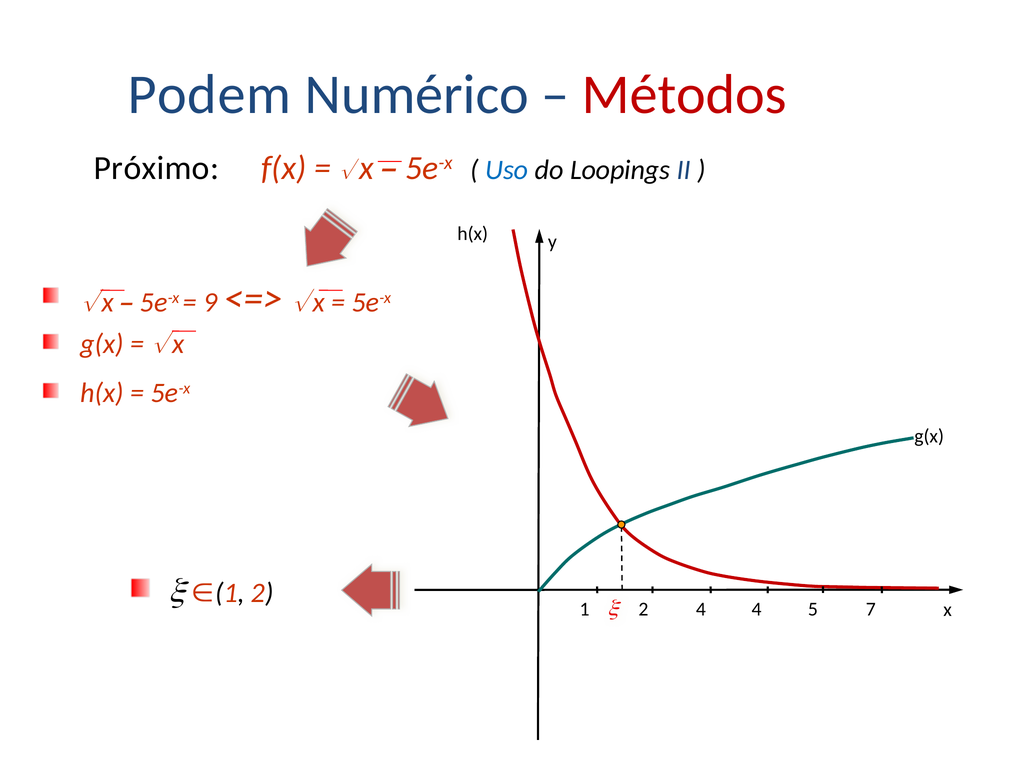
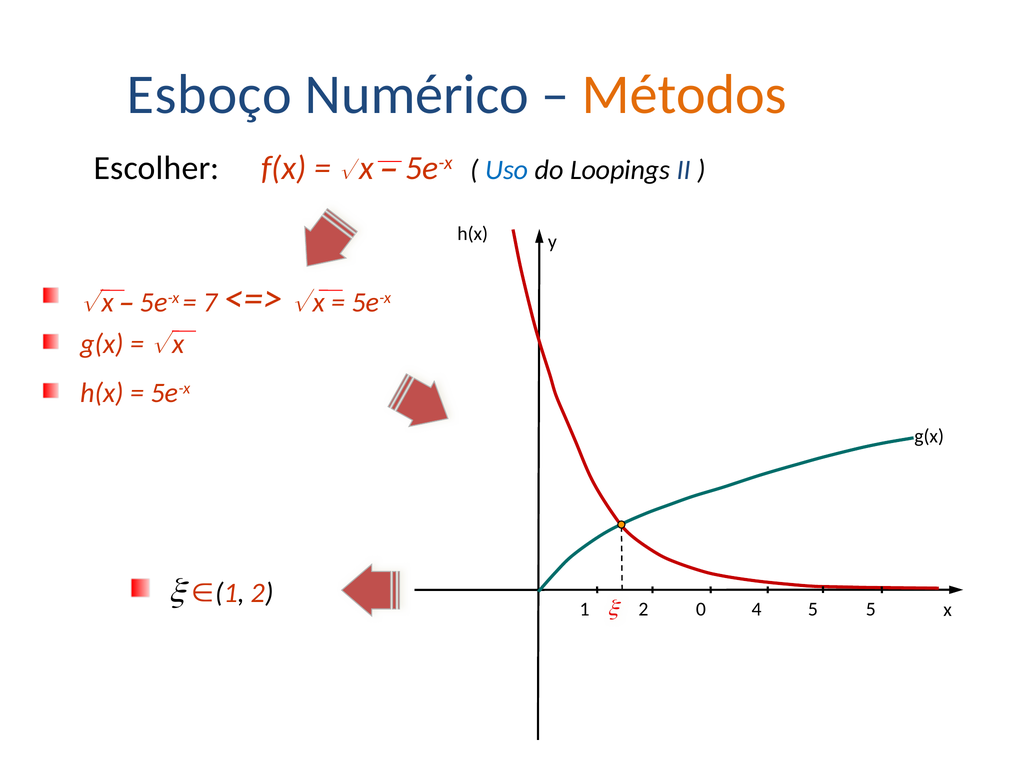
Podem: Podem -> Esboço
Métodos colour: red -> orange
Próximo: Próximo -> Escolher
9: 9 -> 7
2 4: 4 -> 0
5 7: 7 -> 5
